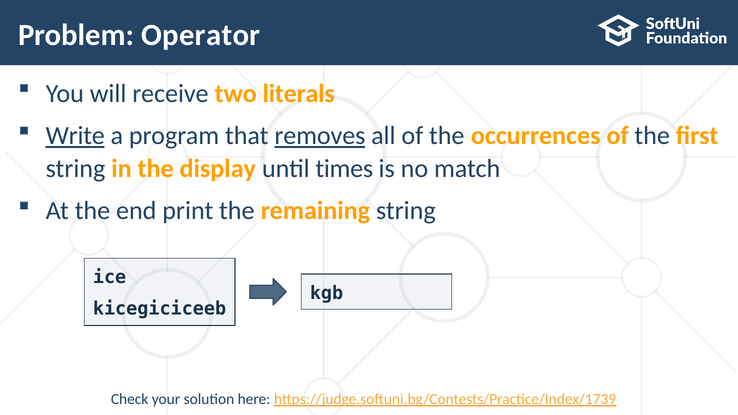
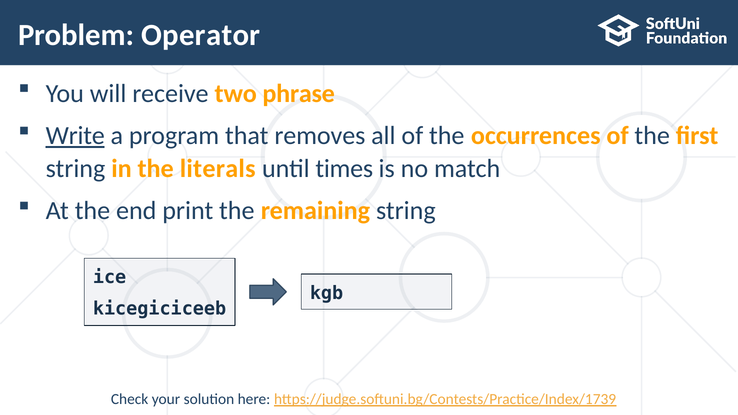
literals: literals -> phrase
removes underline: present -> none
display: display -> literals
